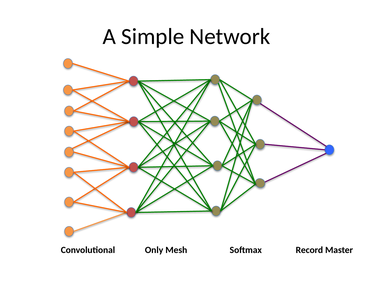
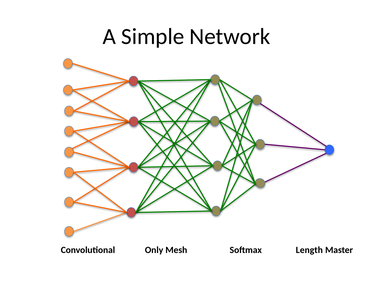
Record: Record -> Length
